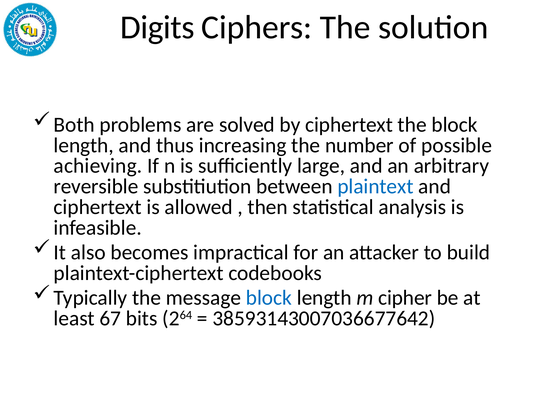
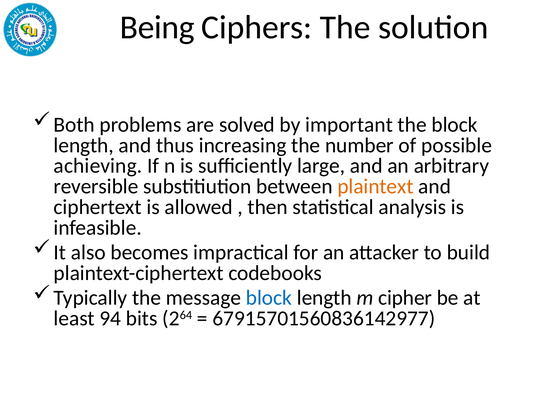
Digits: Digits -> Being
by ciphertext: ciphertext -> important
plaintext colour: blue -> orange
67: 67 -> 94
38593143007036677642: 38593143007036677642 -> 67915701560836142977
